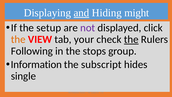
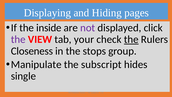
and underline: present -> none
might: might -> pages
setup: setup -> inside
the at (18, 39) colour: orange -> purple
Following: Following -> Closeness
Information: Information -> Manipulate
